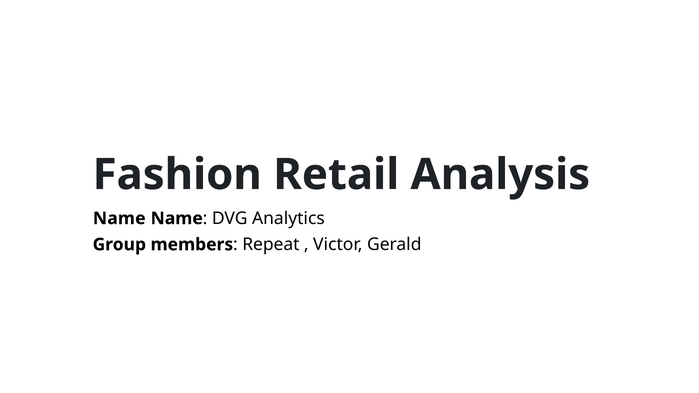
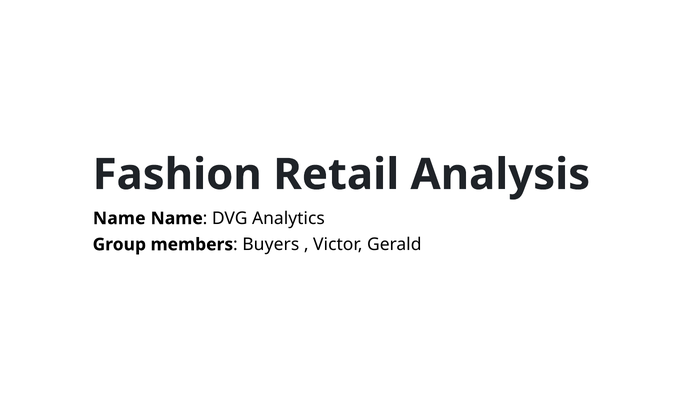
Repeat: Repeat -> Buyers
